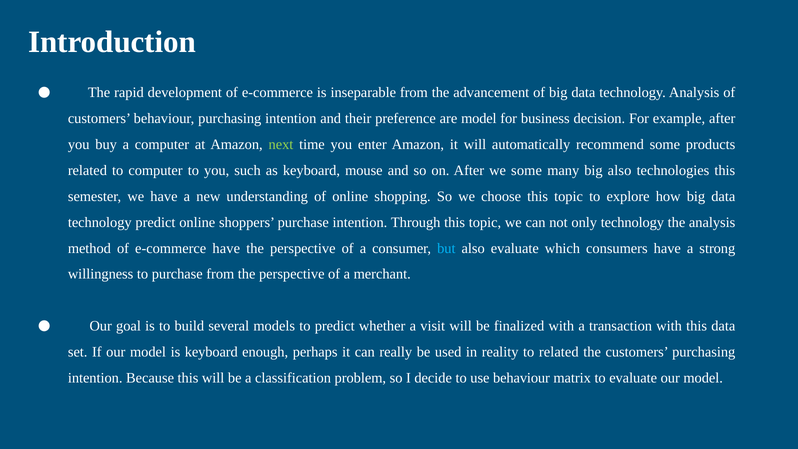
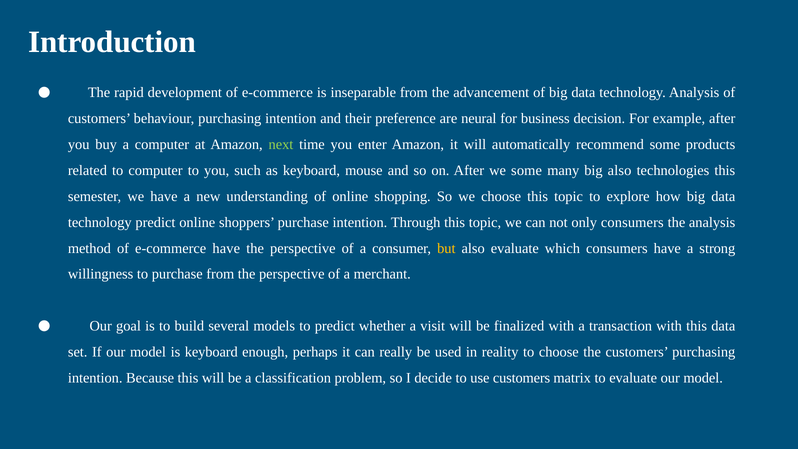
are model: model -> neural
only technology: technology -> consumers
but colour: light blue -> yellow
to related: related -> choose
use behaviour: behaviour -> customers
